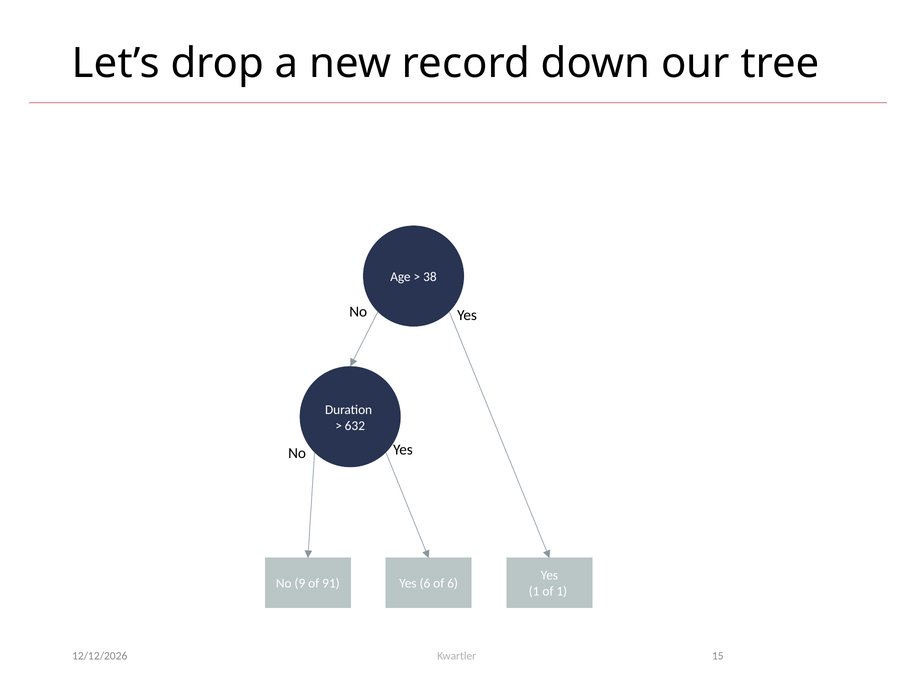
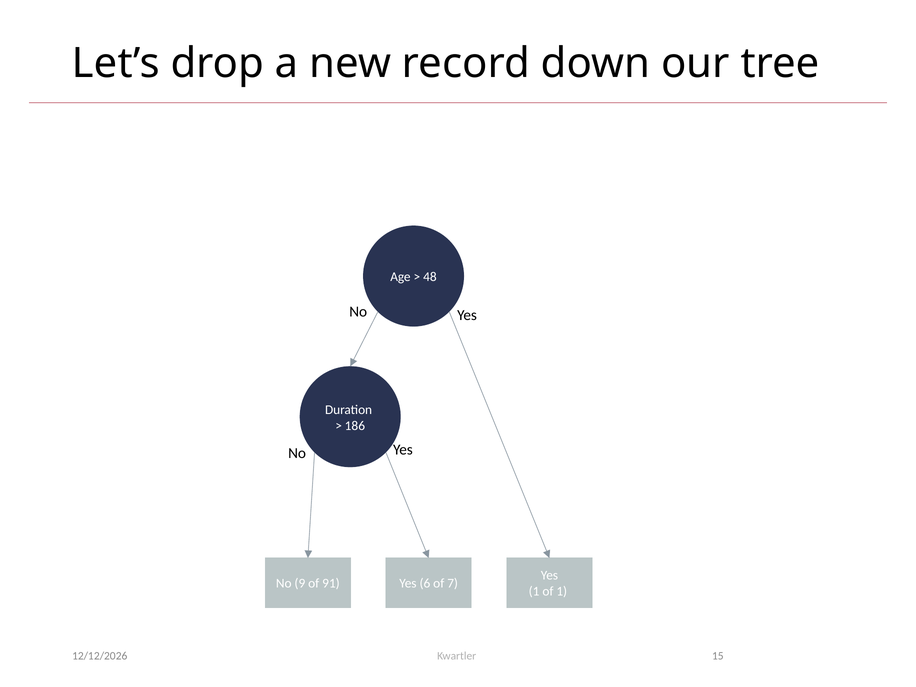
38: 38 -> 48
632: 632 -> 186
of 6: 6 -> 7
